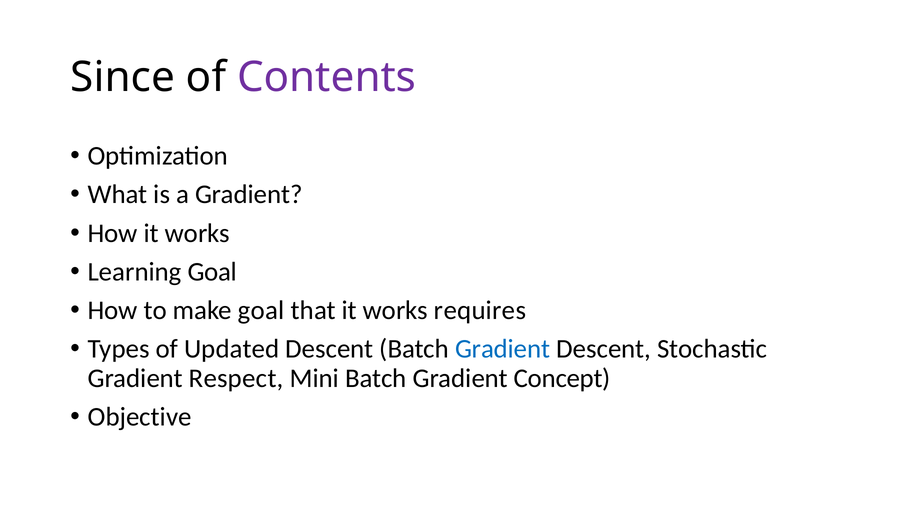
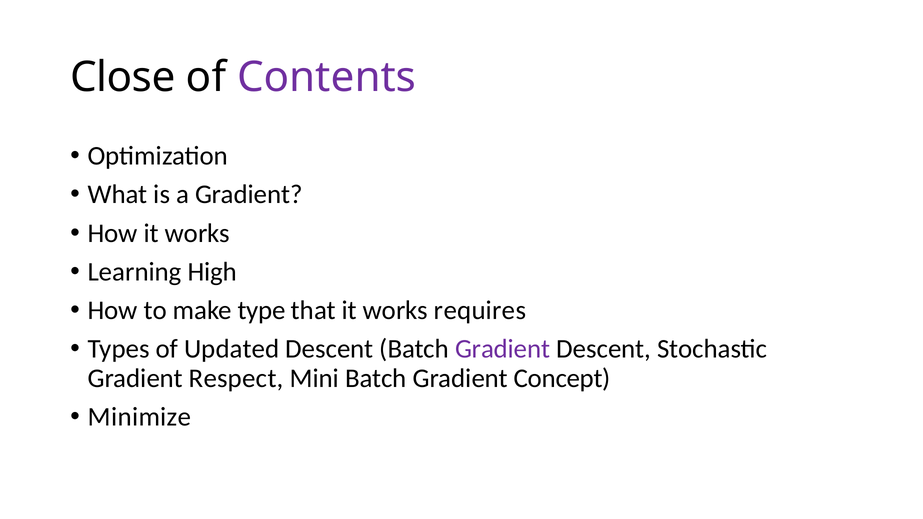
Since: Since -> Close
Learning Goal: Goal -> High
make goal: goal -> type
Gradient at (503, 349) colour: blue -> purple
Objective: Objective -> Minimize
